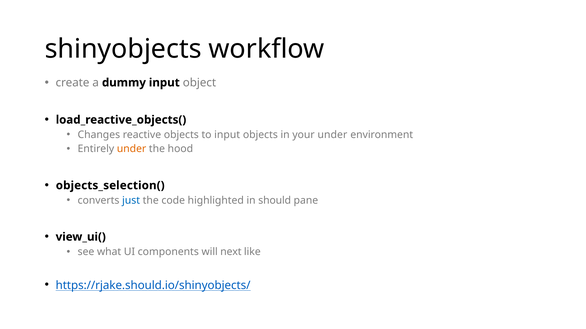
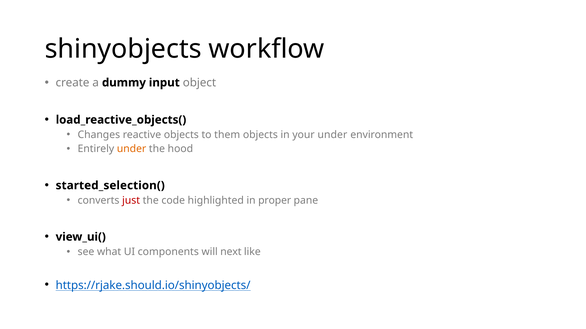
to input: input -> them
objects_selection(: objects_selection( -> started_selection(
just colour: blue -> red
should: should -> proper
